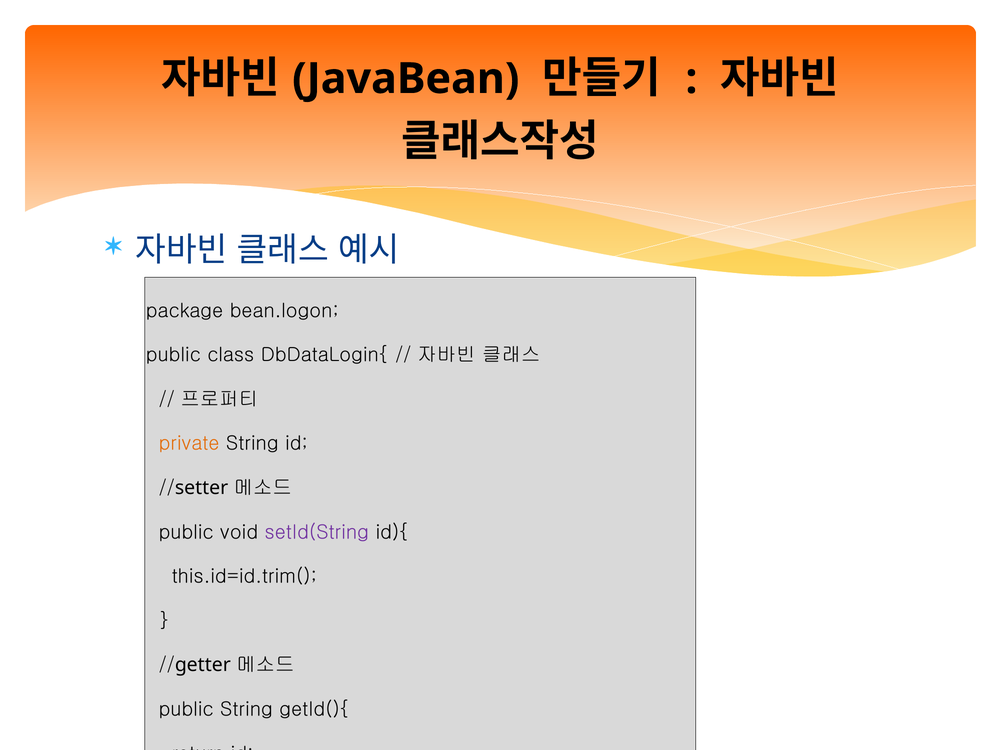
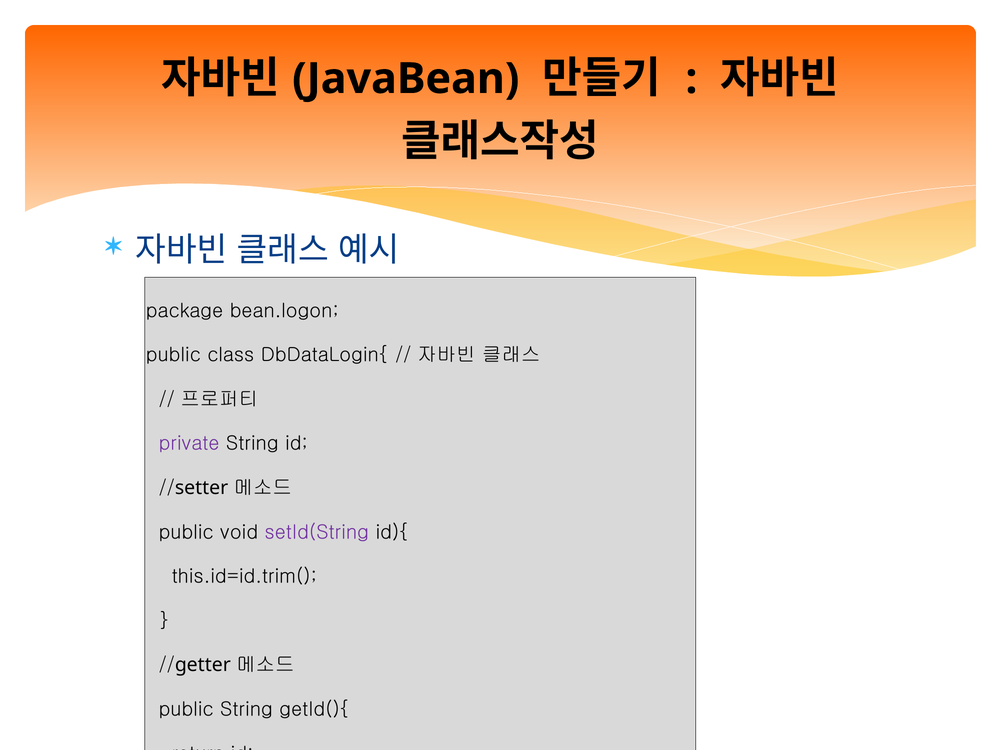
private colour: orange -> purple
